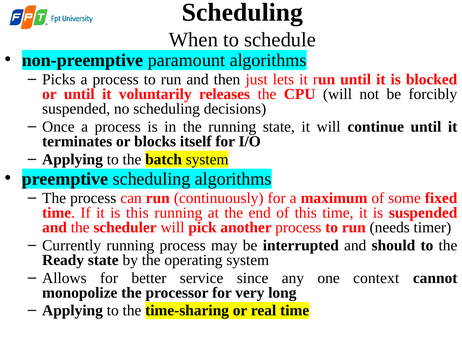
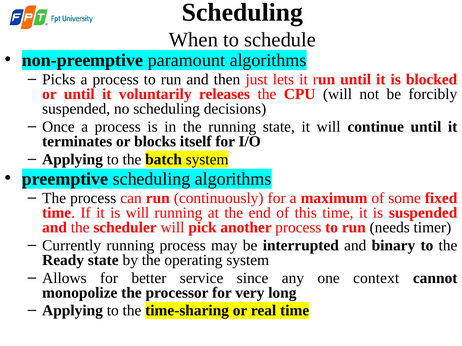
is this: this -> will
should: should -> binary
